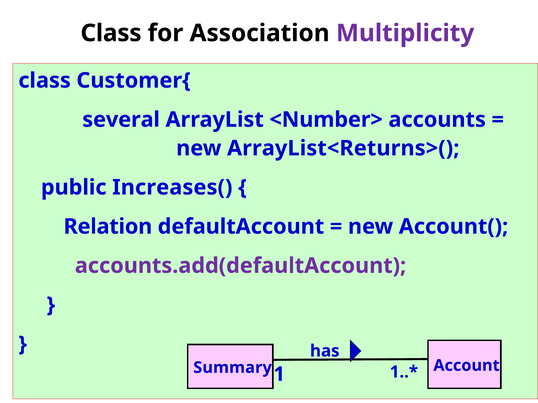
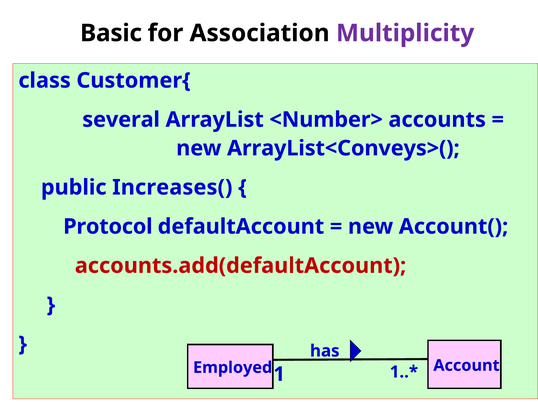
Class at (111, 33): Class -> Basic
ArrayList<Returns>(: ArrayList<Returns>( -> ArrayList<Conveys>(
Relation: Relation -> Protocol
accounts.add(defaultAccount colour: purple -> red
Summary: Summary -> Employed
